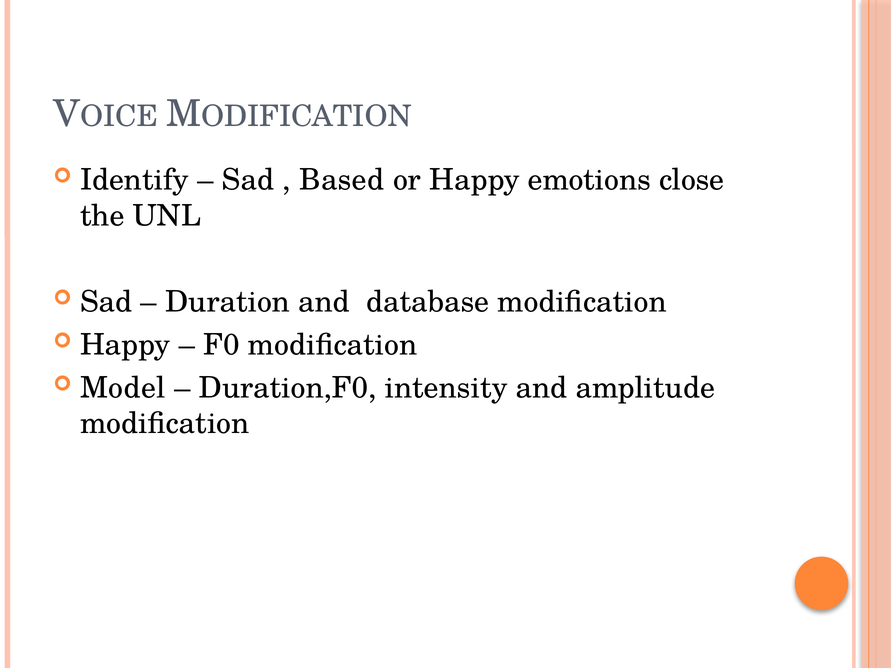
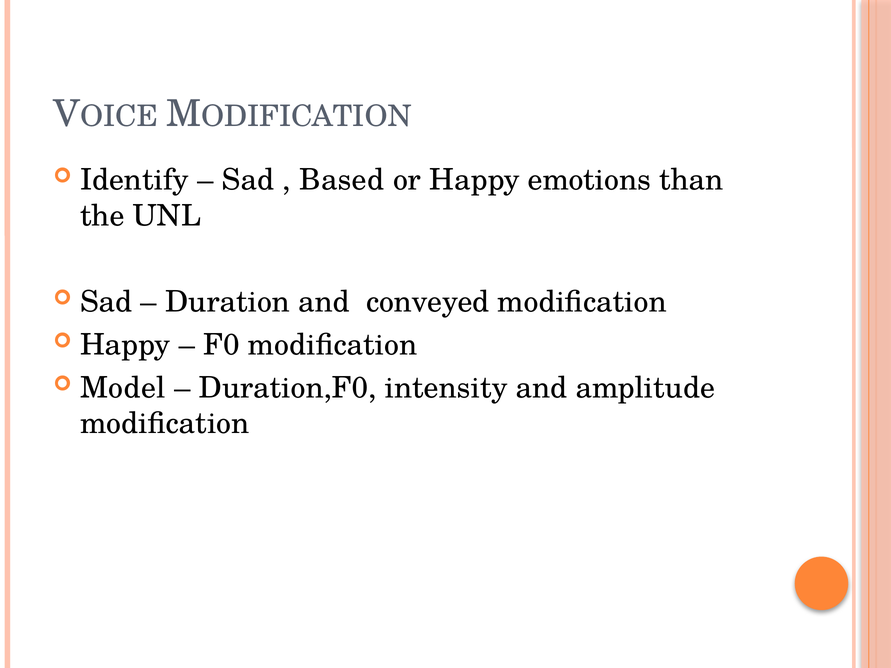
close: close -> than
database: database -> conveyed
